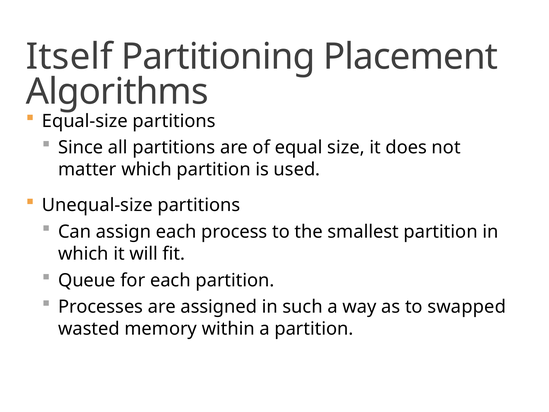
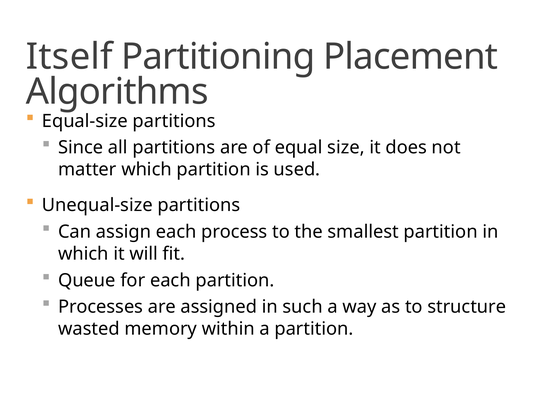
swapped: swapped -> structure
